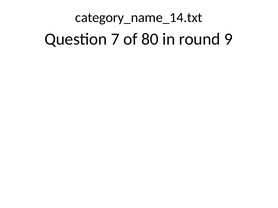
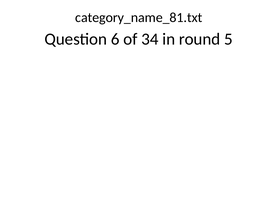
category_name_14.txt: category_name_14.txt -> category_name_81.txt
7: 7 -> 6
80: 80 -> 34
9: 9 -> 5
